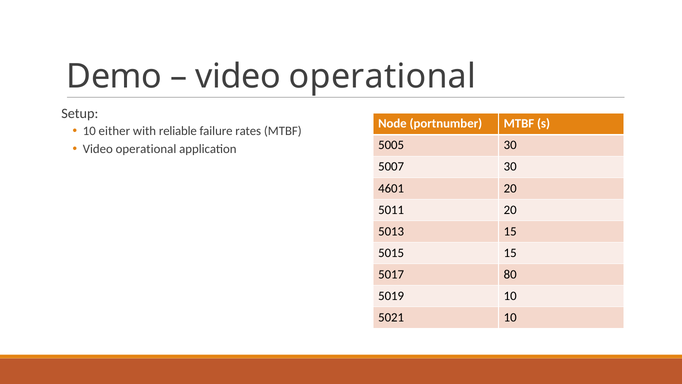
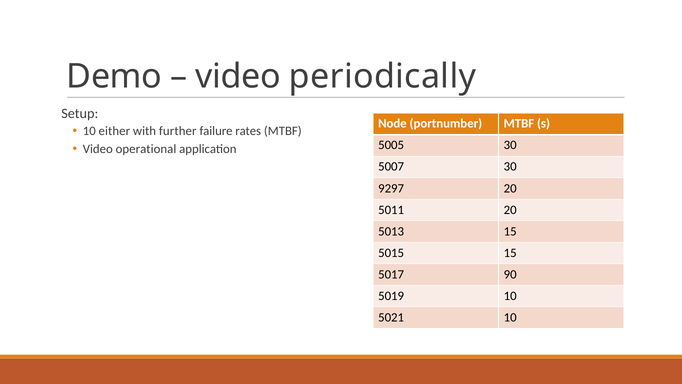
operational at (382, 76): operational -> periodically
reliable: reliable -> further
4601: 4601 -> 9297
80: 80 -> 90
